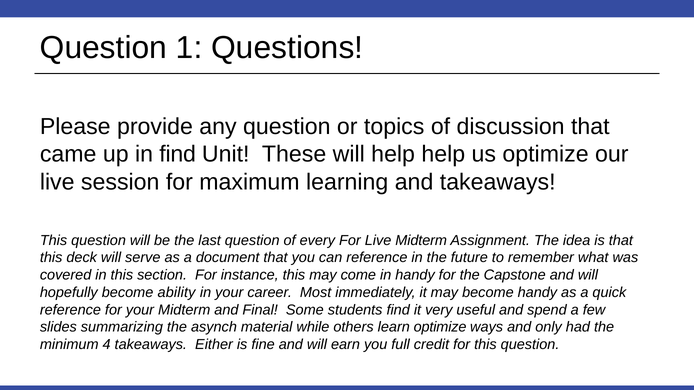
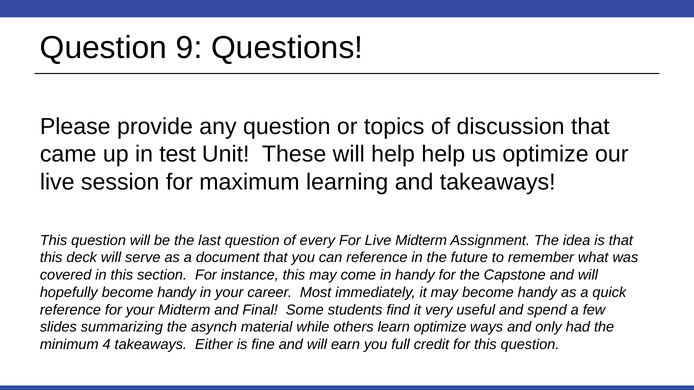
1: 1 -> 9
in find: find -> test
hopefully become ability: ability -> handy
